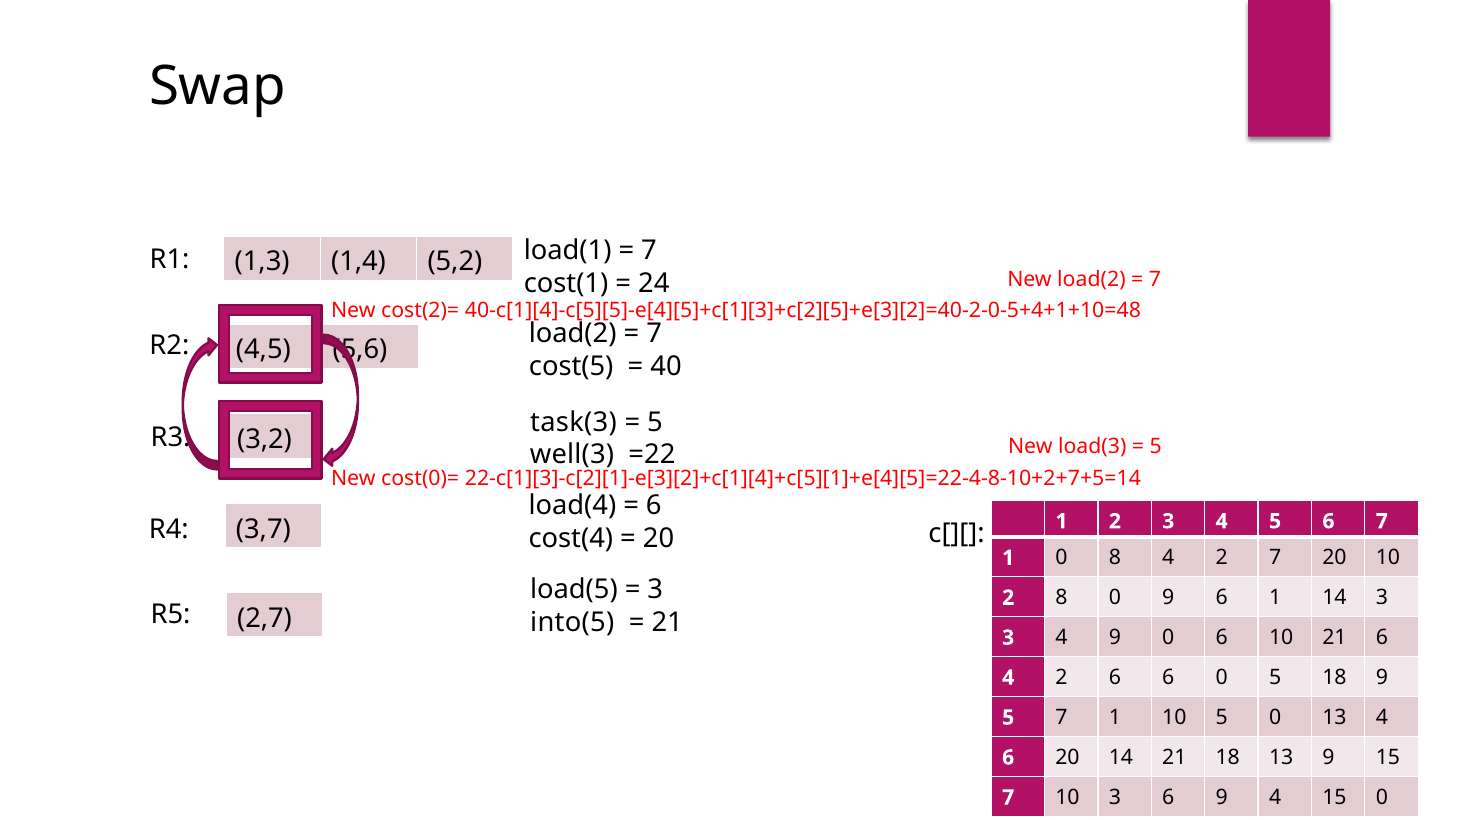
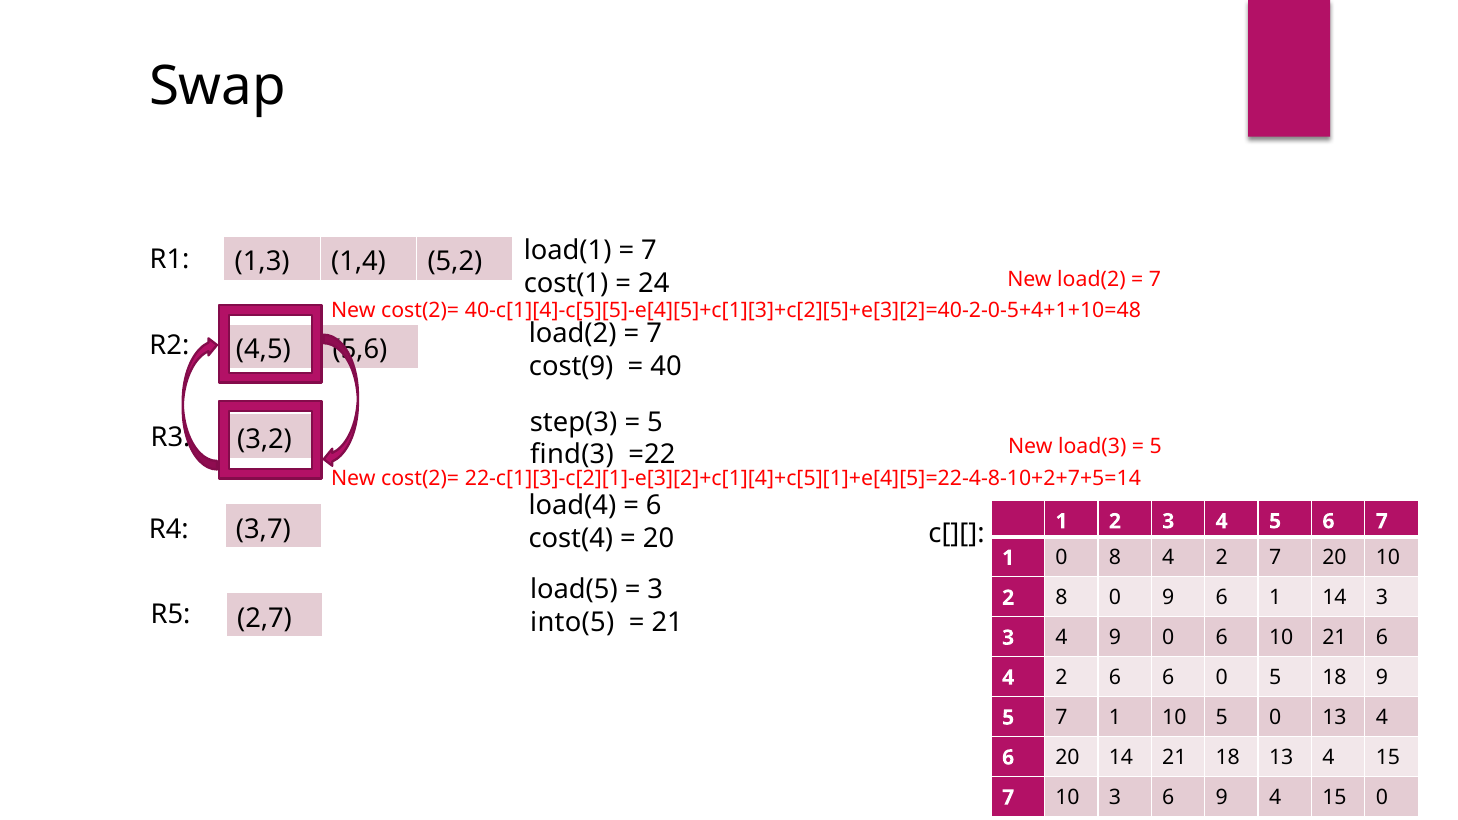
cost(5: cost(5 -> cost(9
task(3: task(3 -> step(3
well(3: well(3 -> find(3
cost(0)= at (420, 479): cost(0)= -> cost(2)=
18 13 9: 9 -> 4
